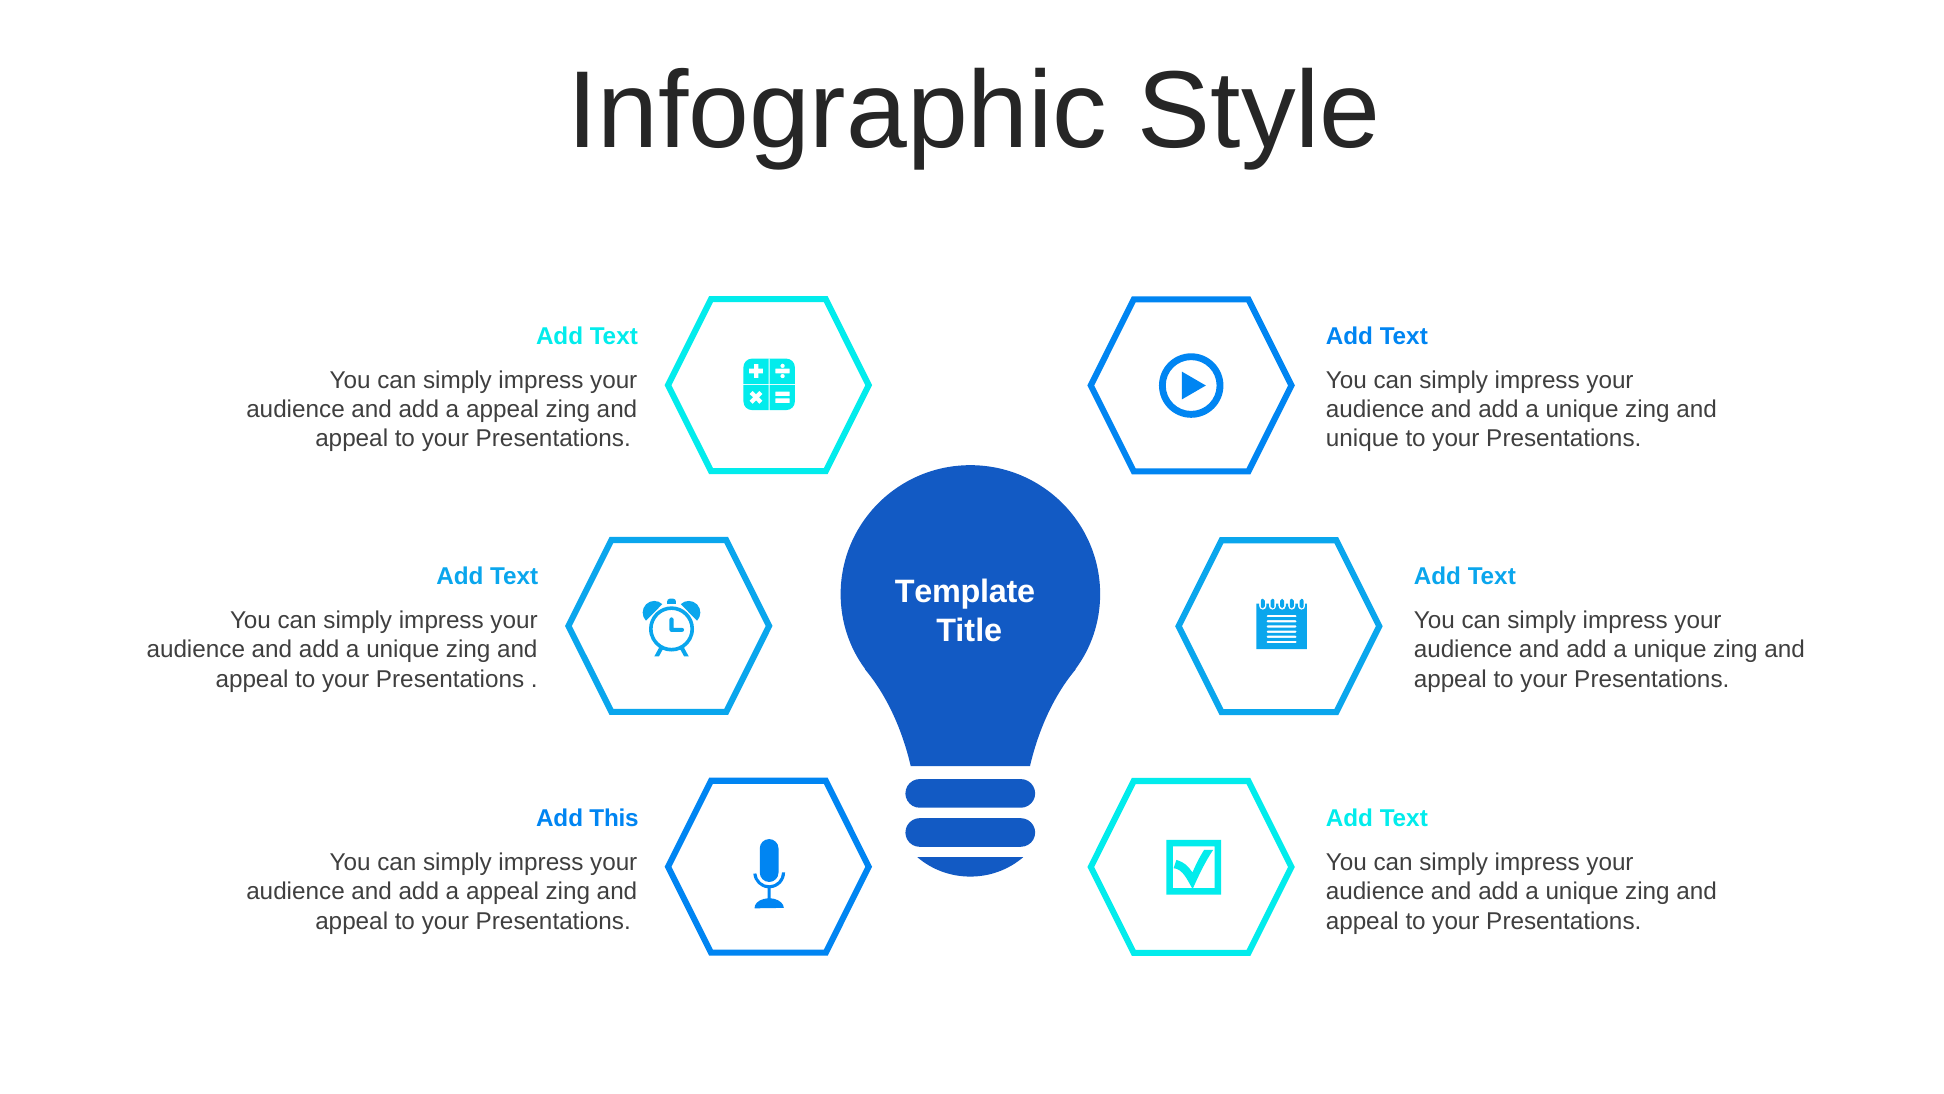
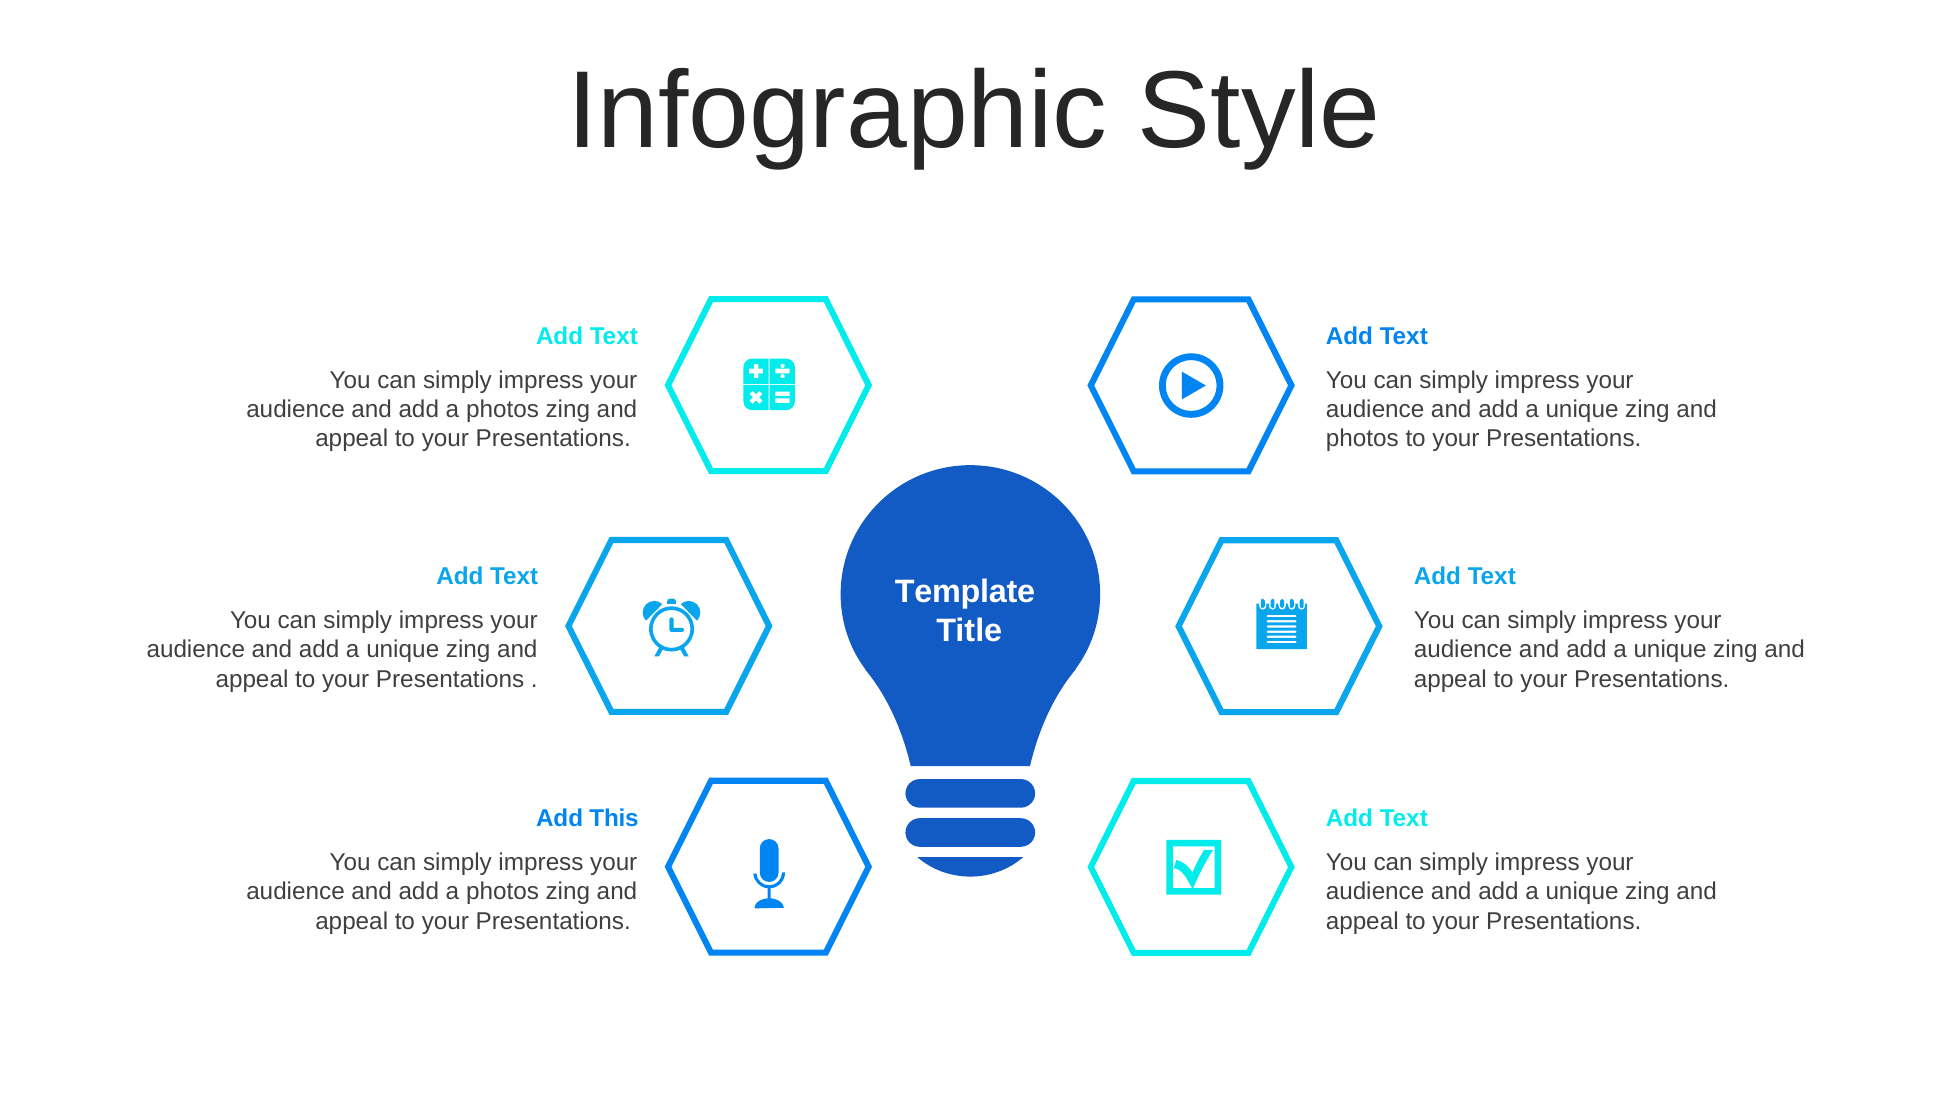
appeal at (502, 409): appeal -> photos
unique at (1362, 438): unique -> photos
appeal at (502, 891): appeal -> photos
